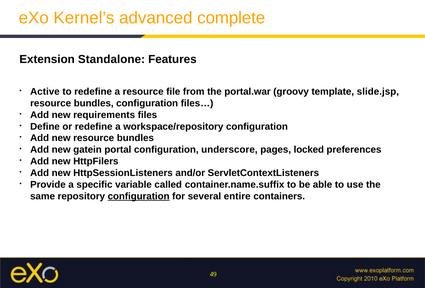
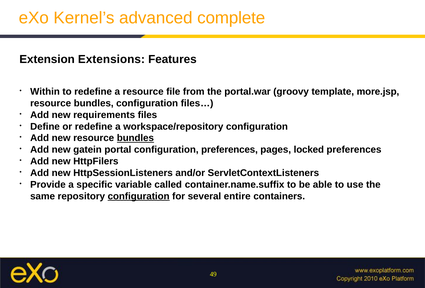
Standalone: Standalone -> Extensions
Active: Active -> Within
slide.jsp: slide.jsp -> more.jsp
bundles at (135, 138) underline: none -> present
configuration underscore: underscore -> preferences
